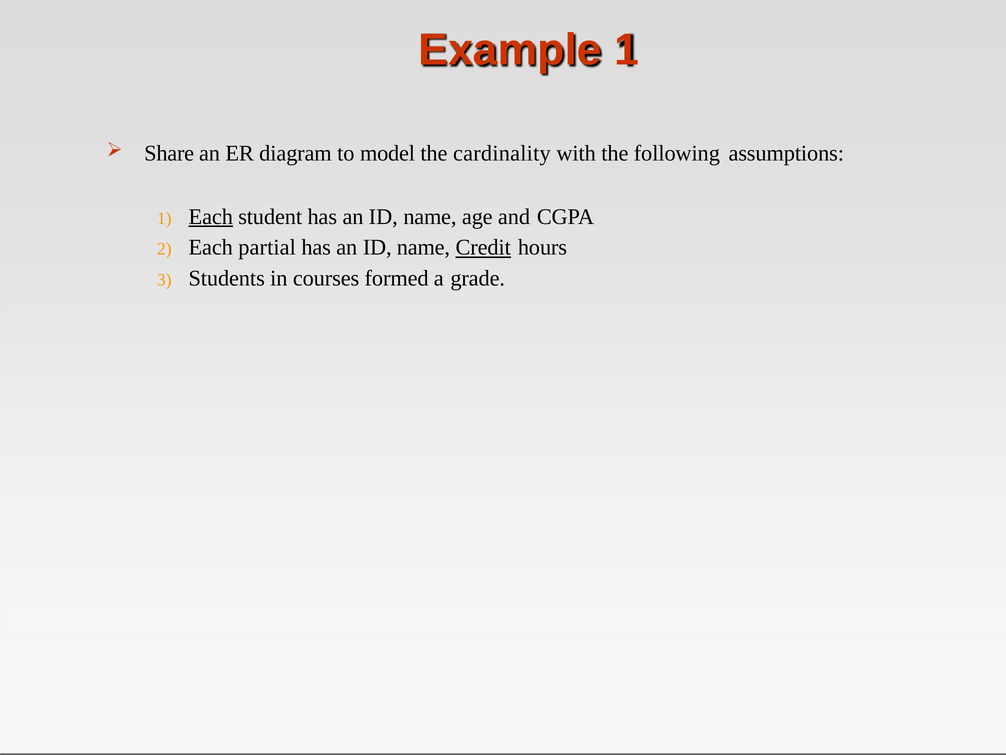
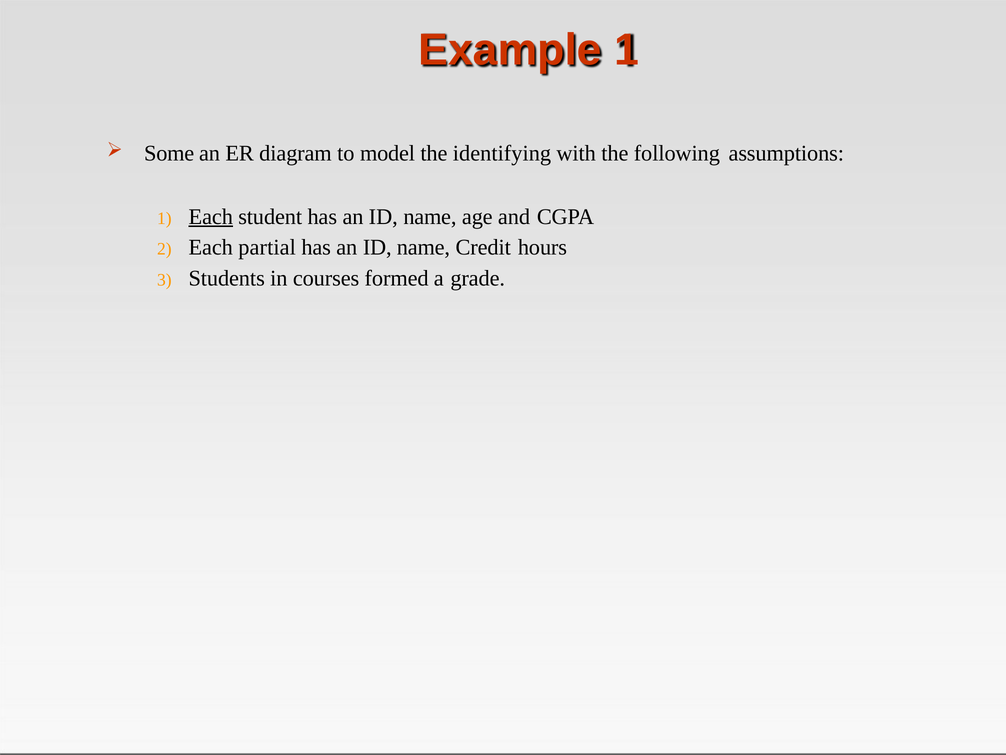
Share: Share -> Some
cardinality: cardinality -> identifying
Credit underline: present -> none
